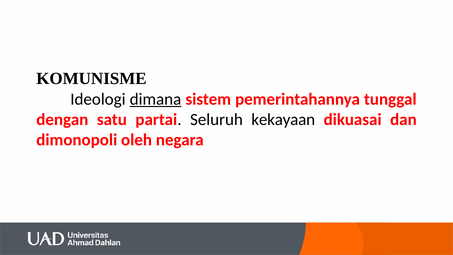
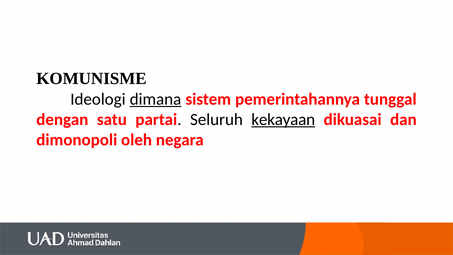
kekayaan underline: none -> present
